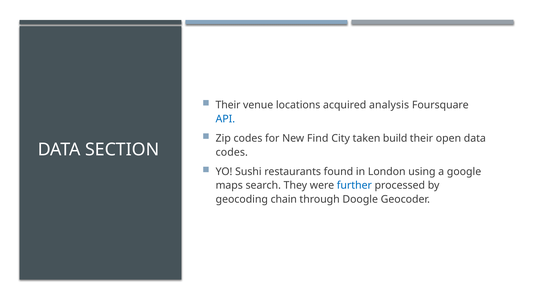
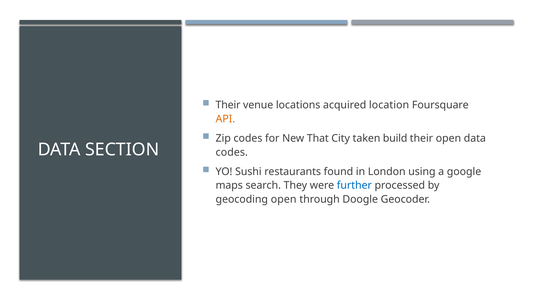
analysis: analysis -> location
API colour: blue -> orange
Find: Find -> That
geocoding chain: chain -> open
